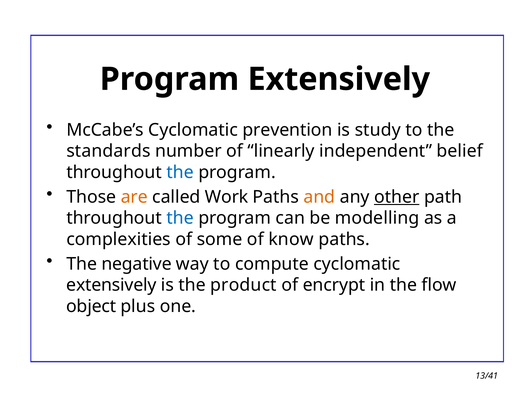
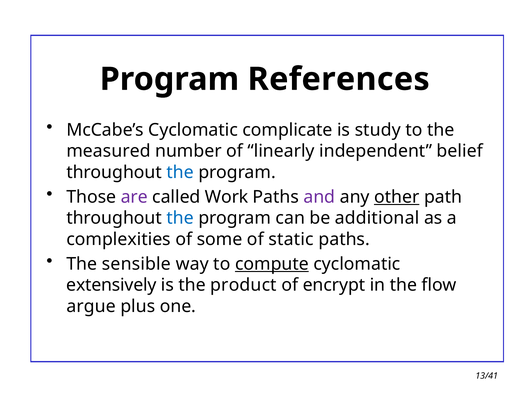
Program Extensively: Extensively -> References
prevention: prevention -> complicate
standards: standards -> measured
are colour: orange -> purple
and colour: orange -> purple
modelling: modelling -> additional
know: know -> static
negative: negative -> sensible
compute underline: none -> present
object: object -> argue
